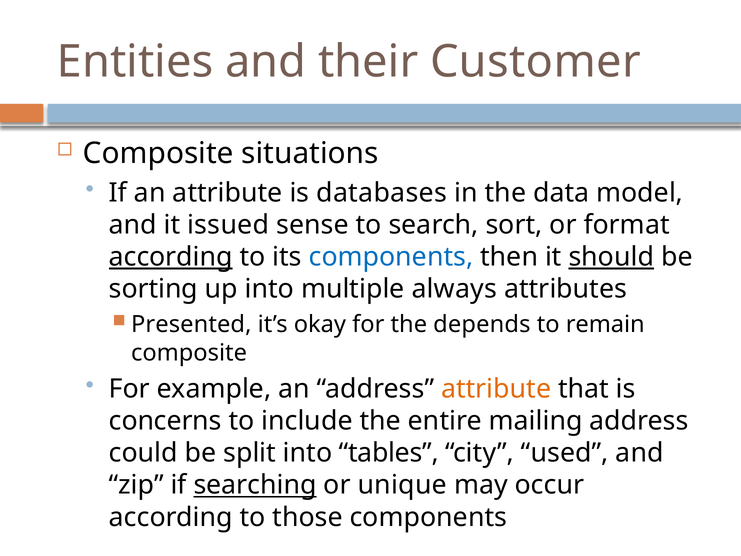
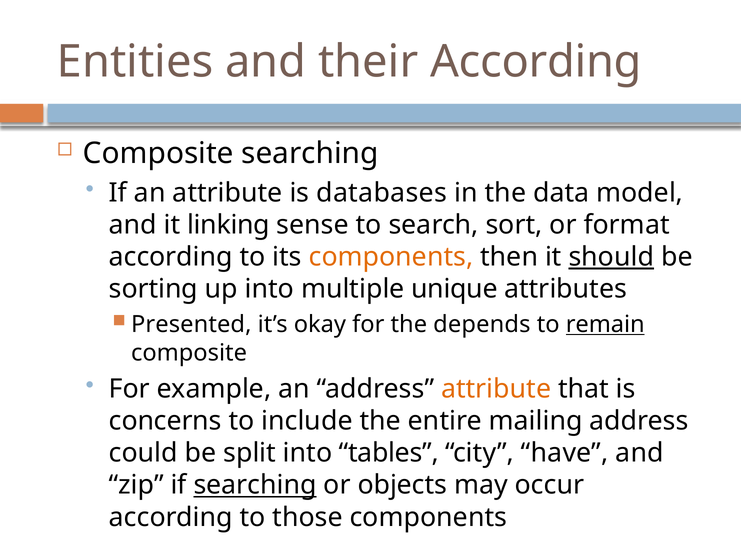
their Customer: Customer -> According
Composite situations: situations -> searching
issued: issued -> linking
according at (171, 257) underline: present -> none
components at (391, 257) colour: blue -> orange
always: always -> unique
remain underline: none -> present
used: used -> have
unique: unique -> objects
